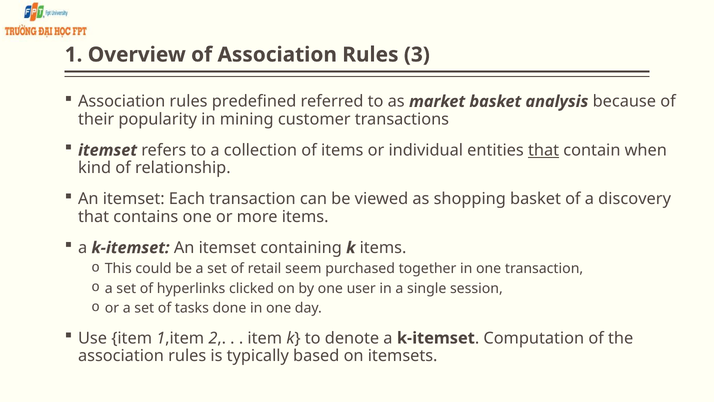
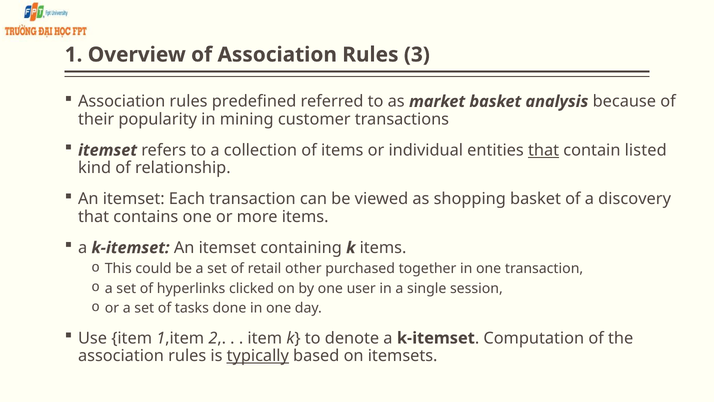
when: when -> listed
seem: seem -> other
typically underline: none -> present
